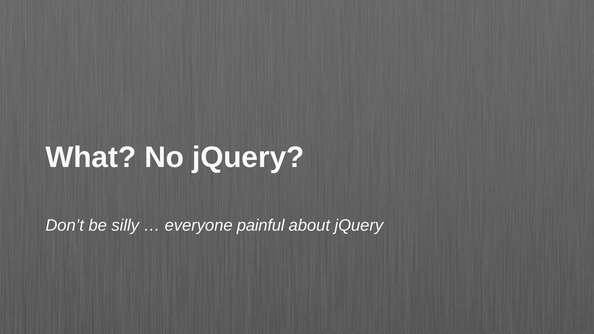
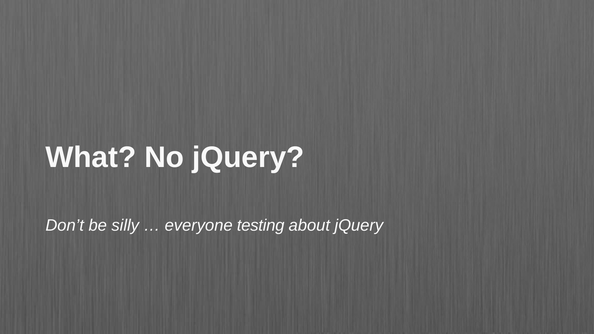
painful: painful -> testing
